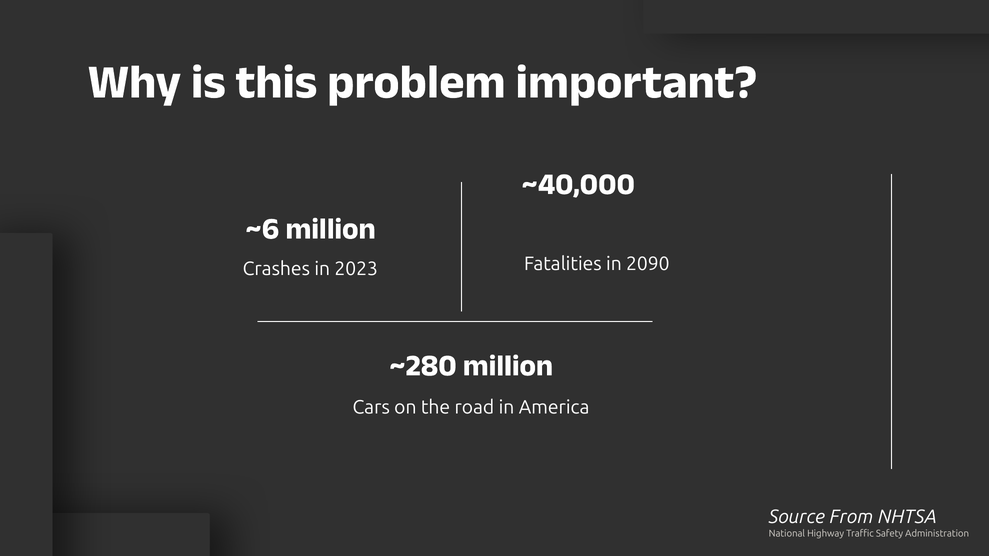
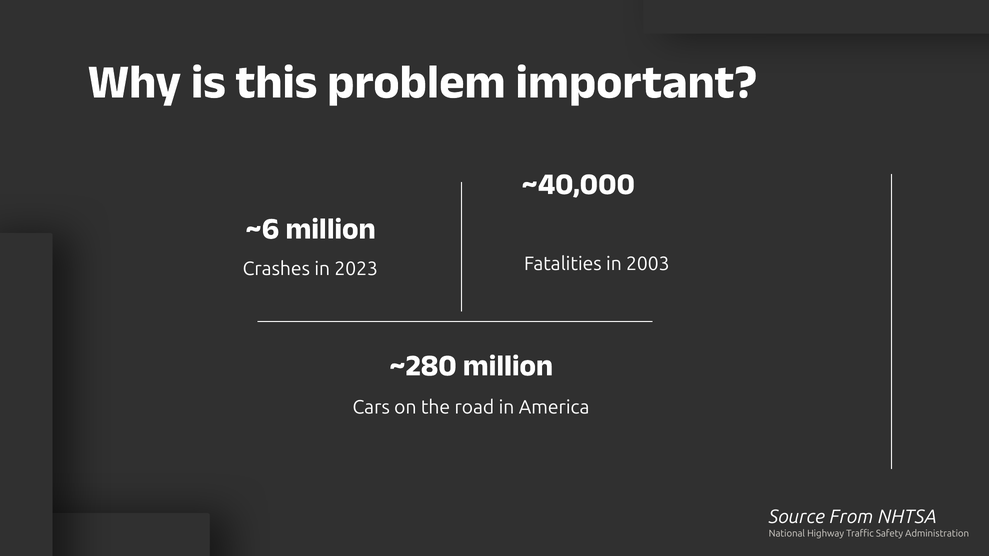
2090: 2090 -> 2003
